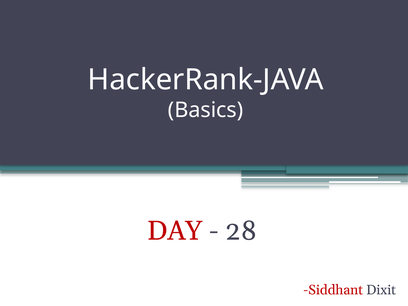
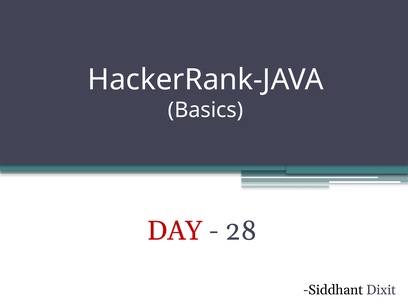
Siddhant colour: red -> black
